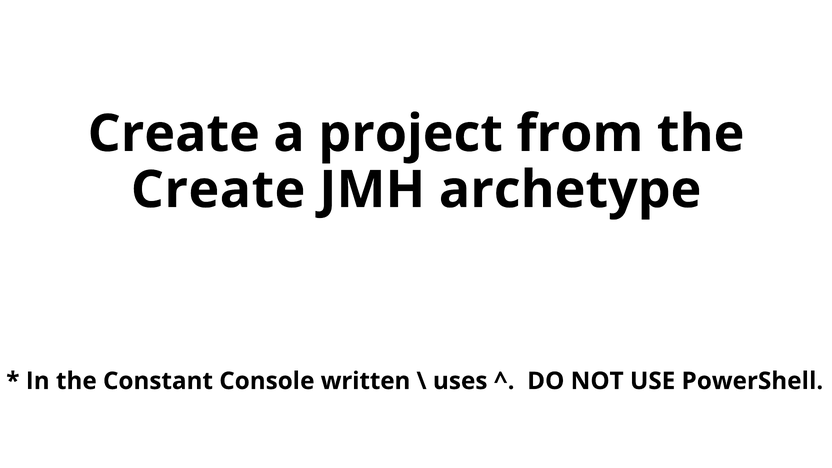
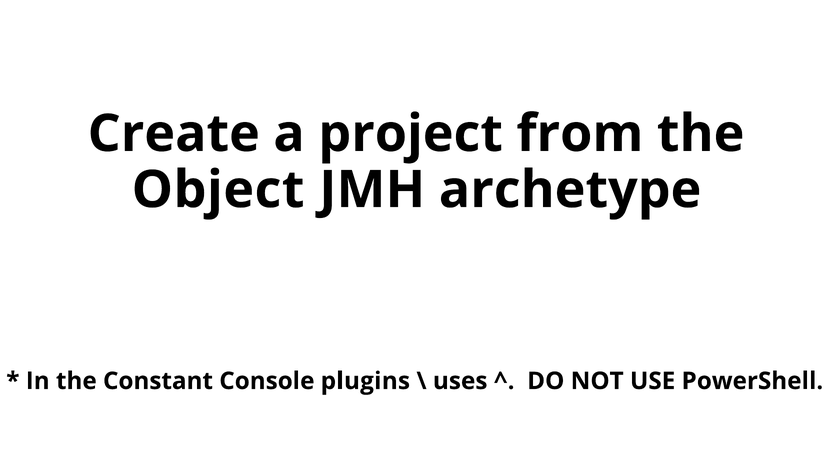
Create at (218, 190): Create -> Object
written: written -> plugins
